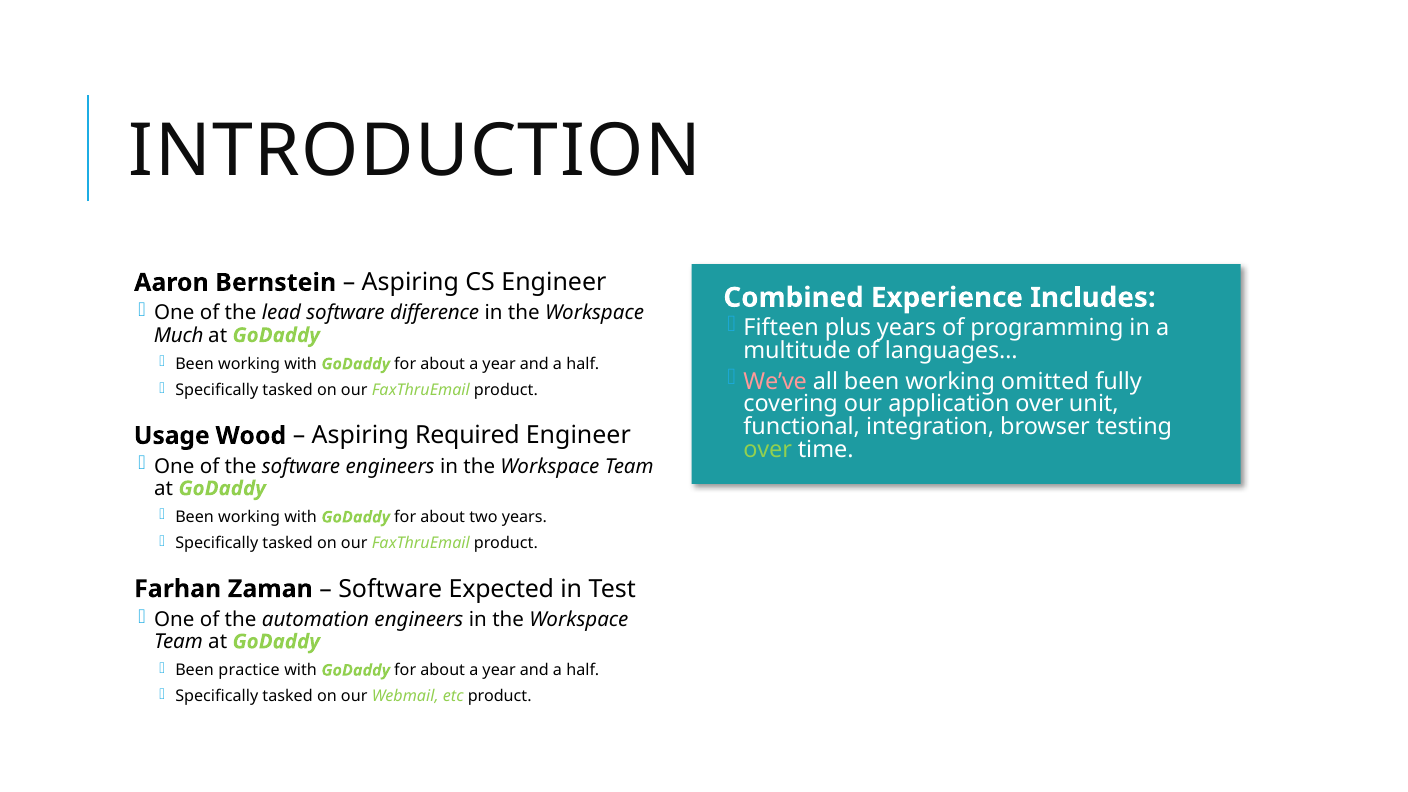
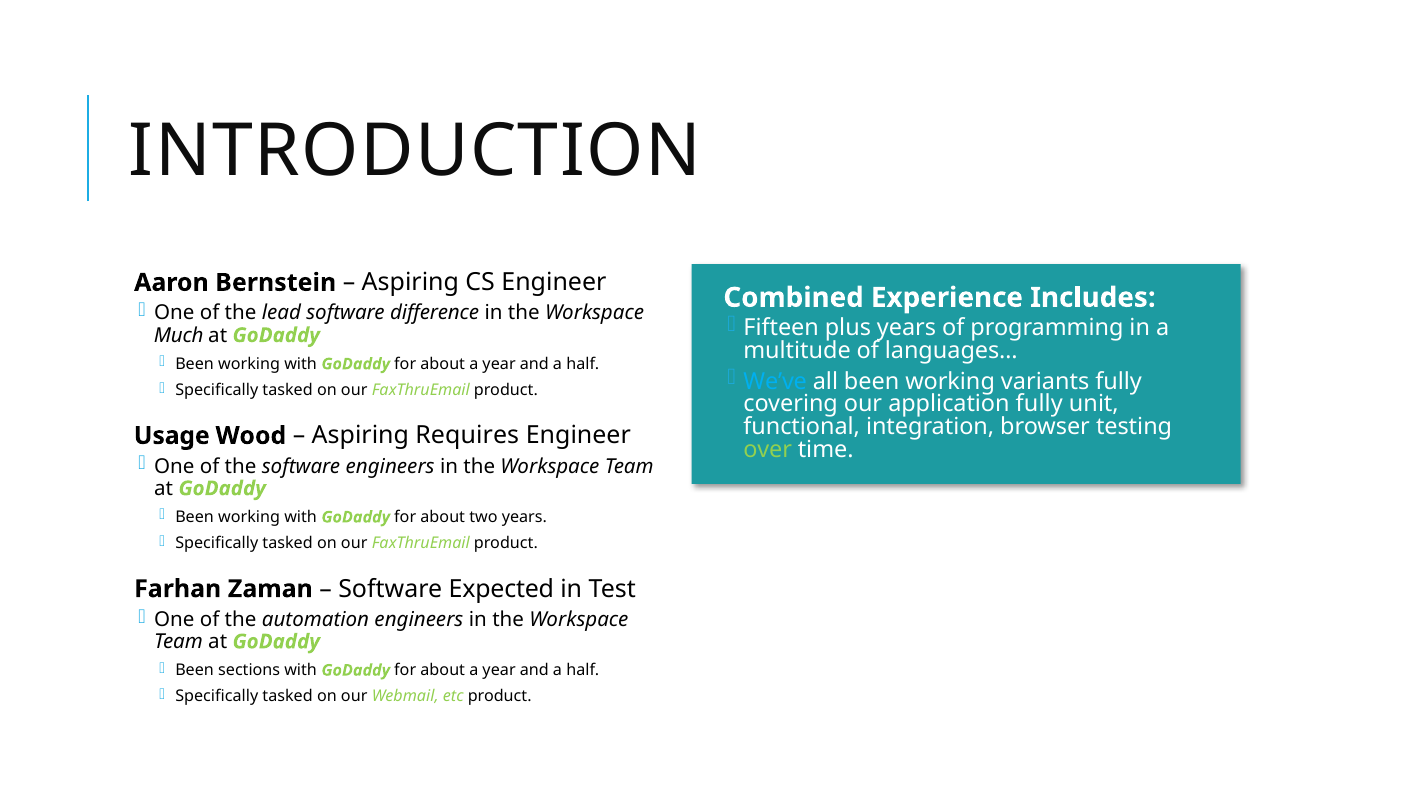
We’ve colour: pink -> light blue
omitted: omitted -> variants
application over: over -> fully
Required: Required -> Requires
practice: practice -> sections
